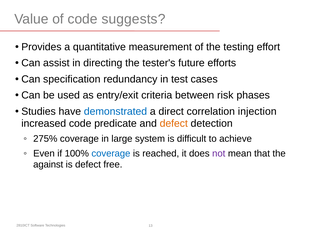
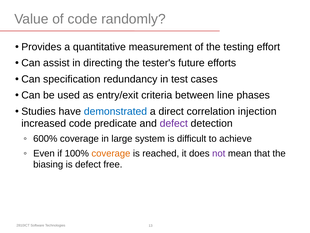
suggests: suggests -> randomly
risk: risk -> line
defect at (174, 123) colour: orange -> purple
275%: 275% -> 600%
coverage at (111, 153) colour: blue -> orange
against: against -> biasing
